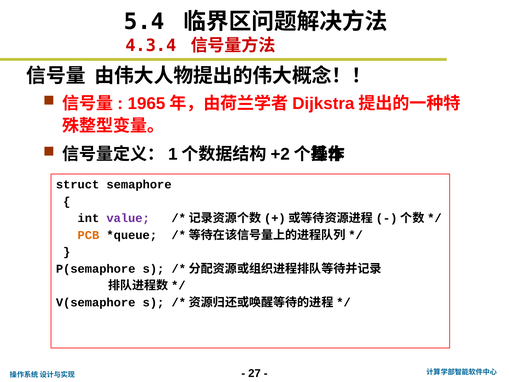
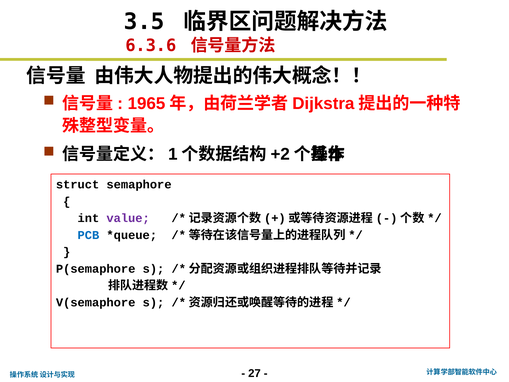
5.4: 5.4 -> 3.5
4.3.4: 4.3.4 -> 6.3.6
PCB colour: orange -> blue
